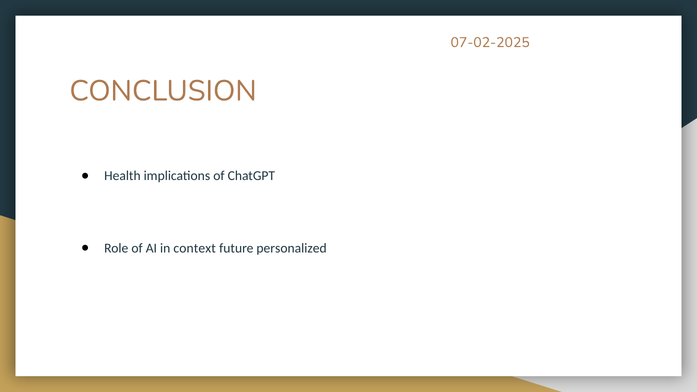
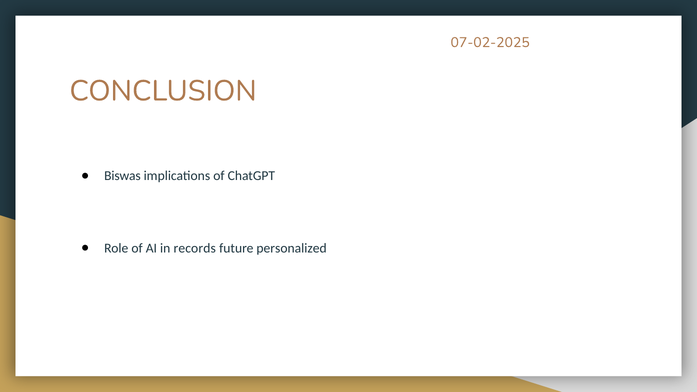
Health: Health -> Biswas
context: context -> records
